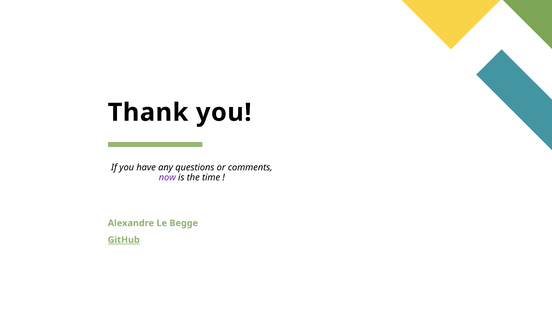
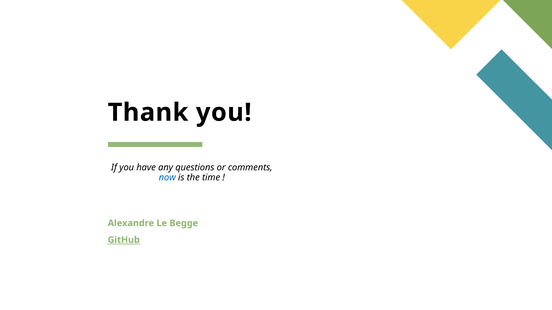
now colour: purple -> blue
